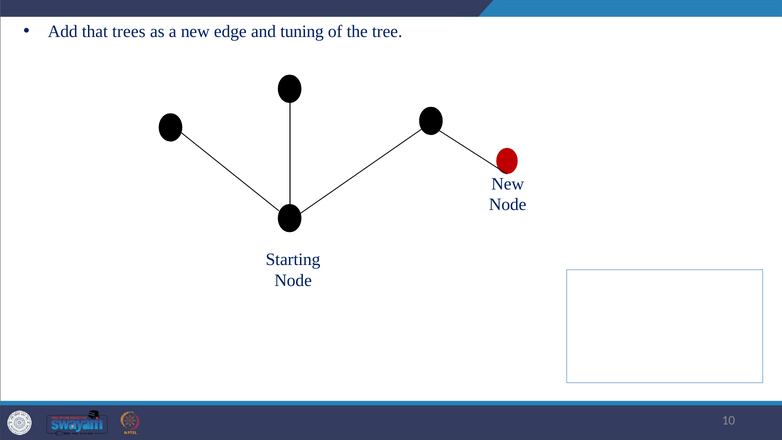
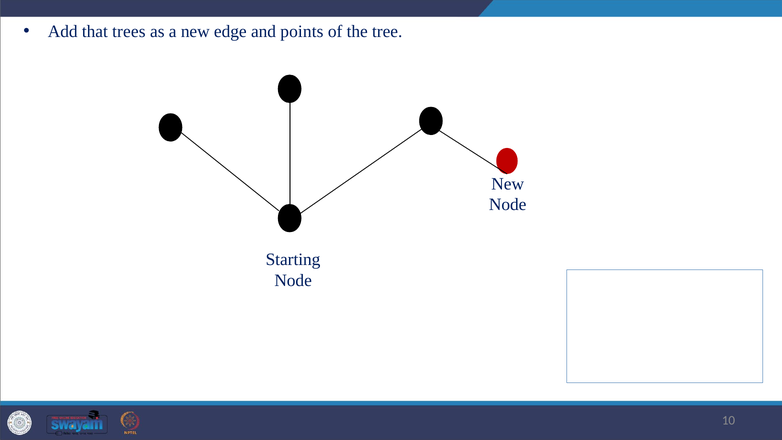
tuning: tuning -> points
